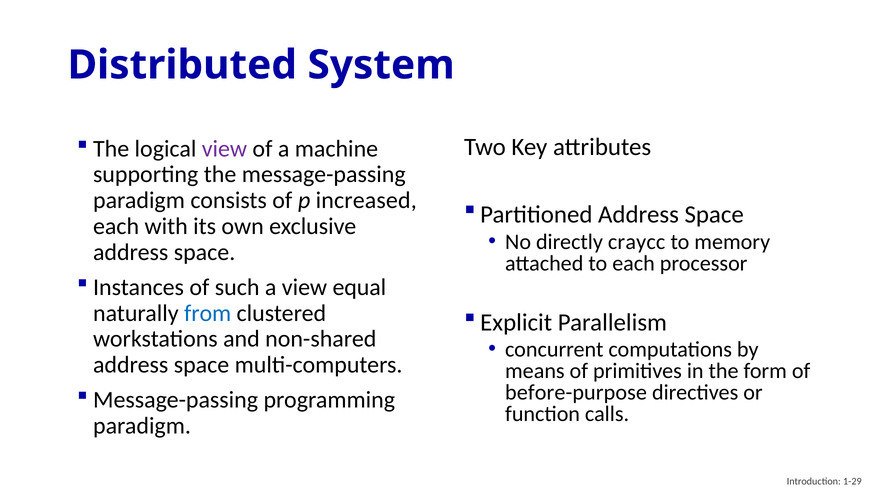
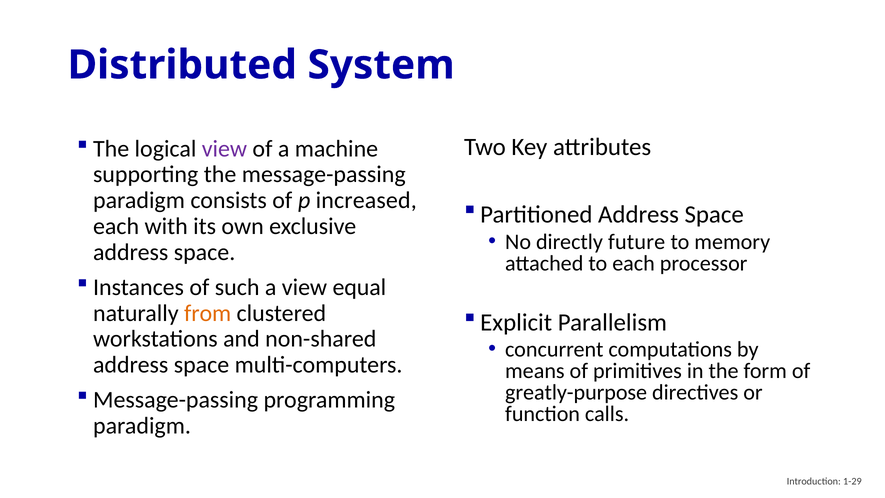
craycc: craycc -> future
from colour: blue -> orange
before-purpose: before-purpose -> greatly-purpose
